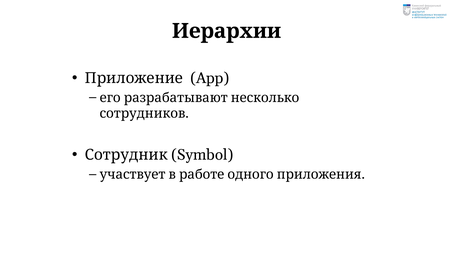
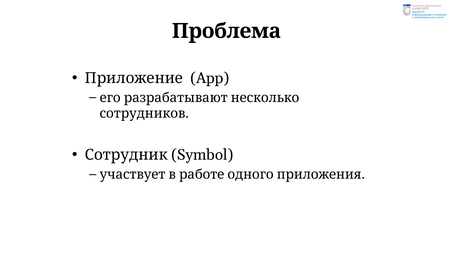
Иерархии: Иерархии -> Проблема
